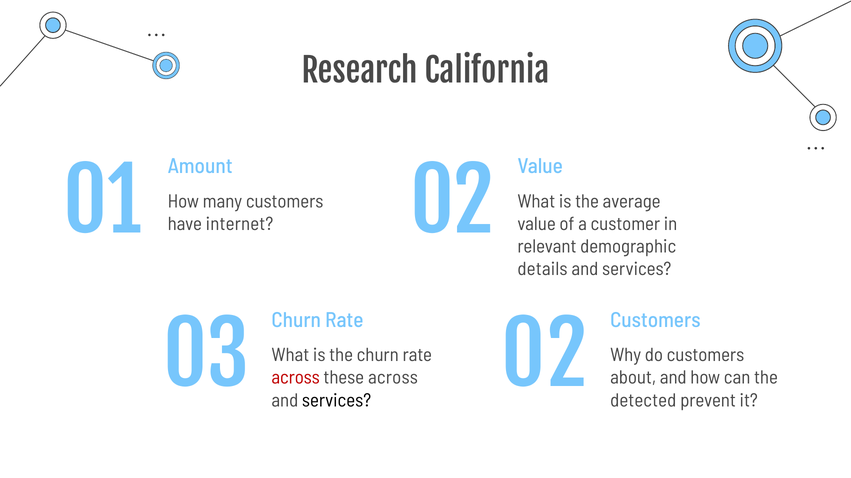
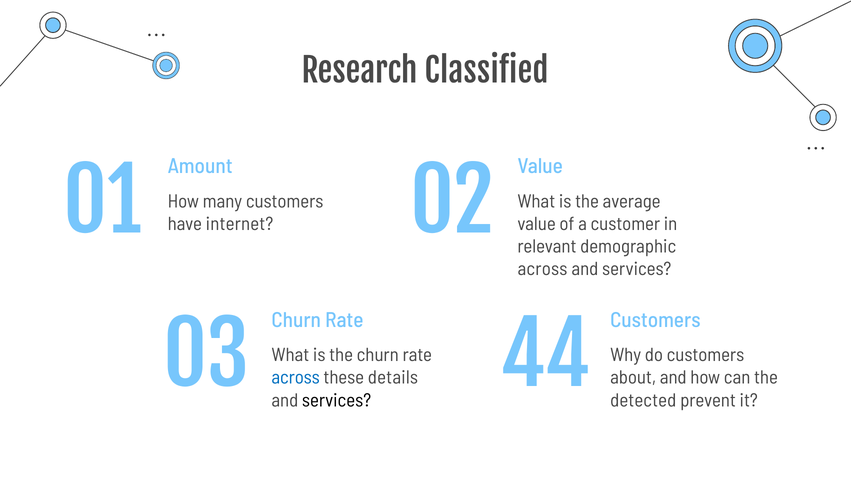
California: California -> Classified
details at (542, 270): details -> across
03 02: 02 -> 44
across at (296, 378) colour: red -> blue
these across: across -> details
